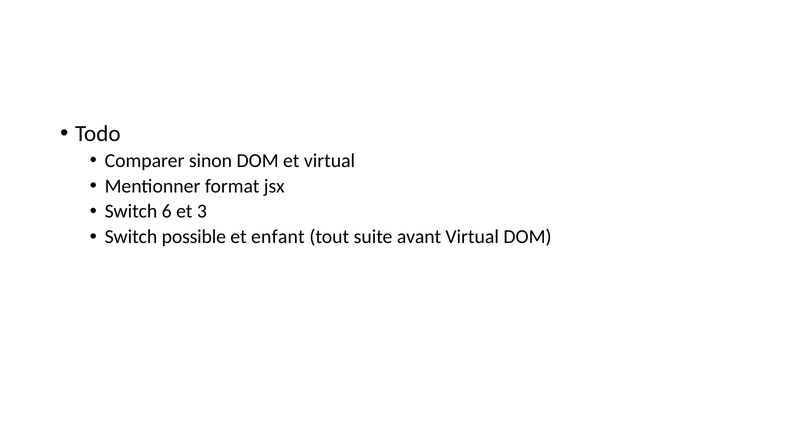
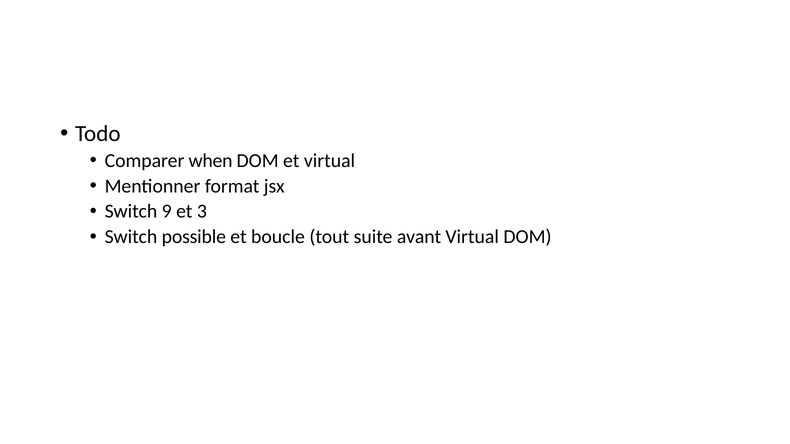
sinon: sinon -> when
6: 6 -> 9
enfant: enfant -> boucle
